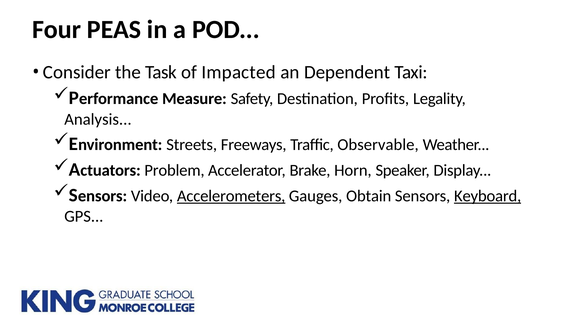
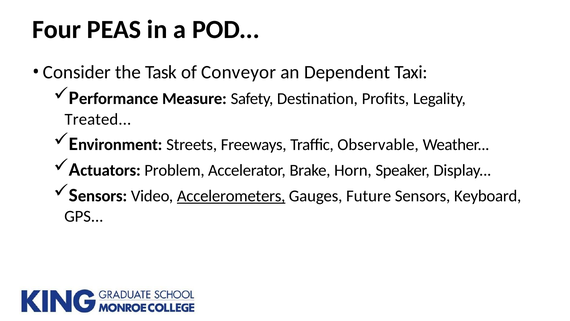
Impacted: Impacted -> Conveyor
Analysis: Analysis -> Treated
Obtain: Obtain -> Future
Keyboard underline: present -> none
